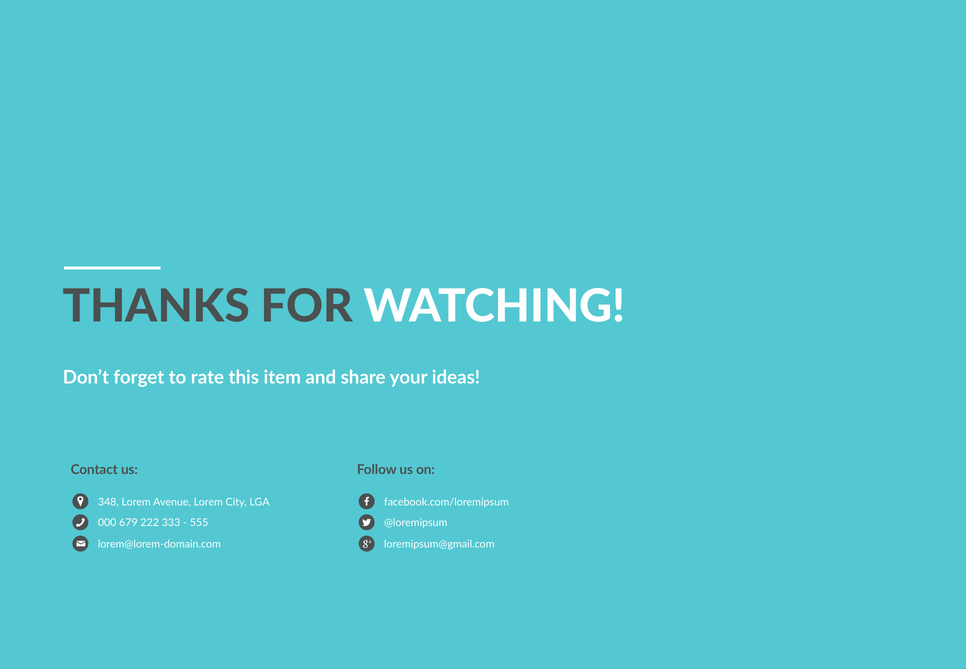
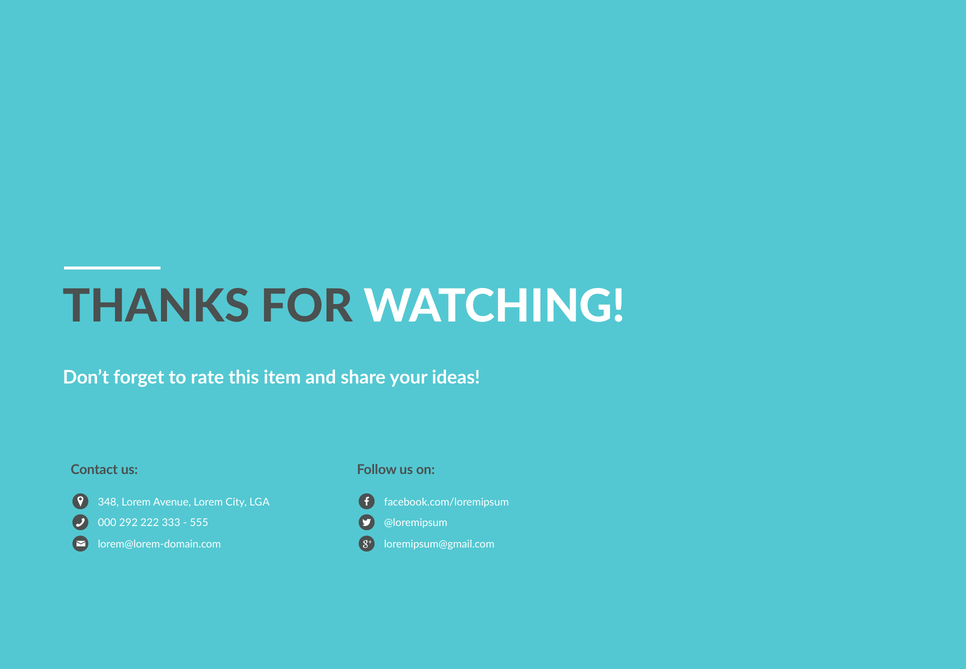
679: 679 -> 292
